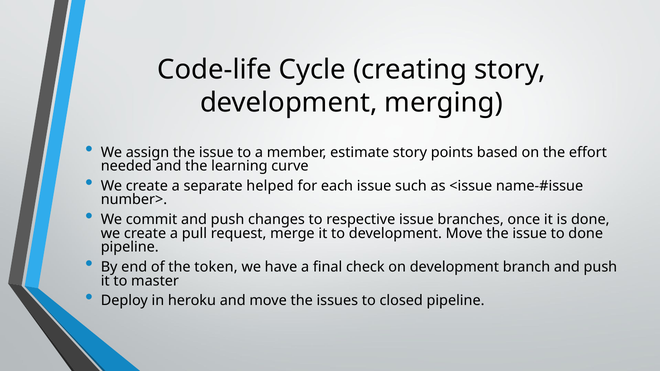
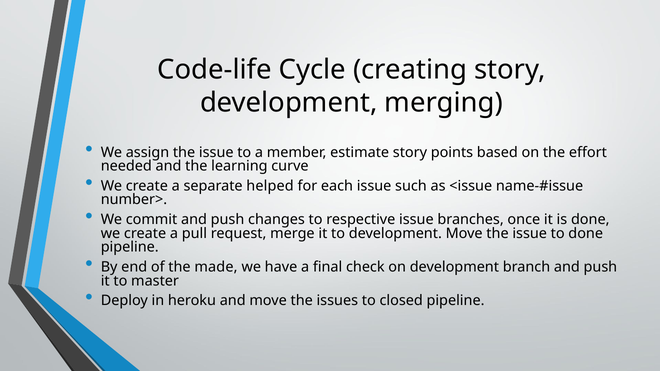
token: token -> made
